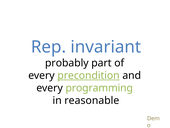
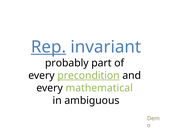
Rep underline: none -> present
programming: programming -> mathematical
reasonable: reasonable -> ambiguous
